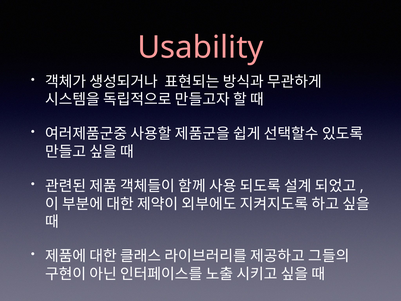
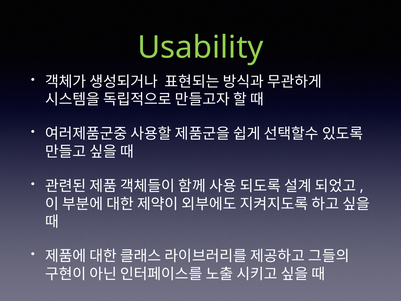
Usability colour: pink -> light green
